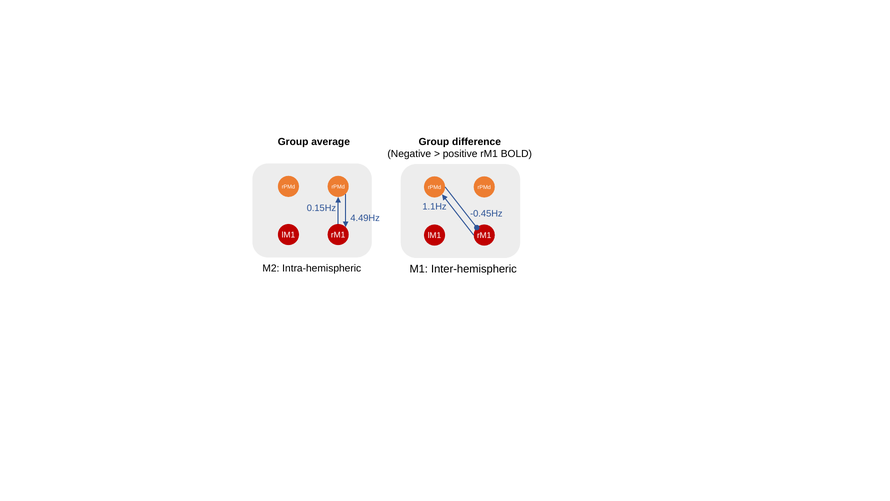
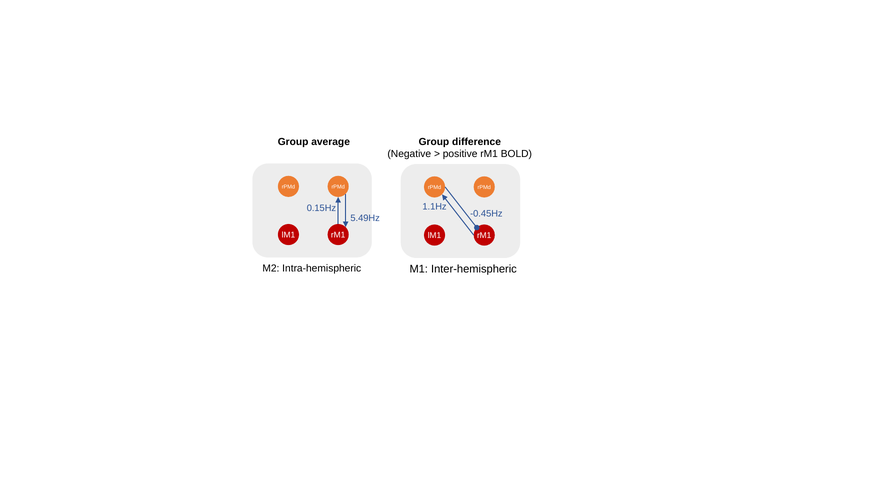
4.49Hz: 4.49Hz -> 5.49Hz
